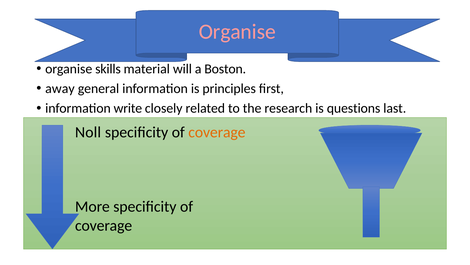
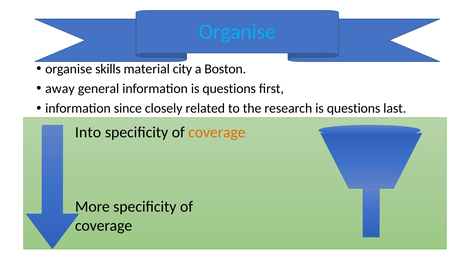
Organise at (237, 32) colour: pink -> light blue
will: will -> city
information is principles: principles -> questions
write: write -> since
Noll: Noll -> Into
